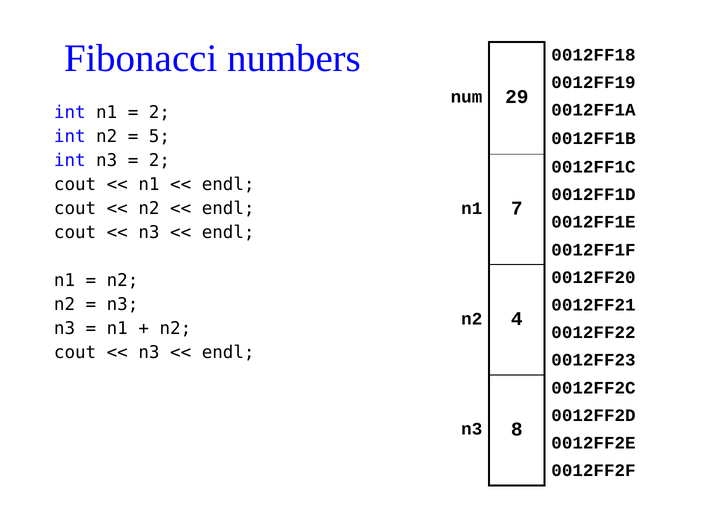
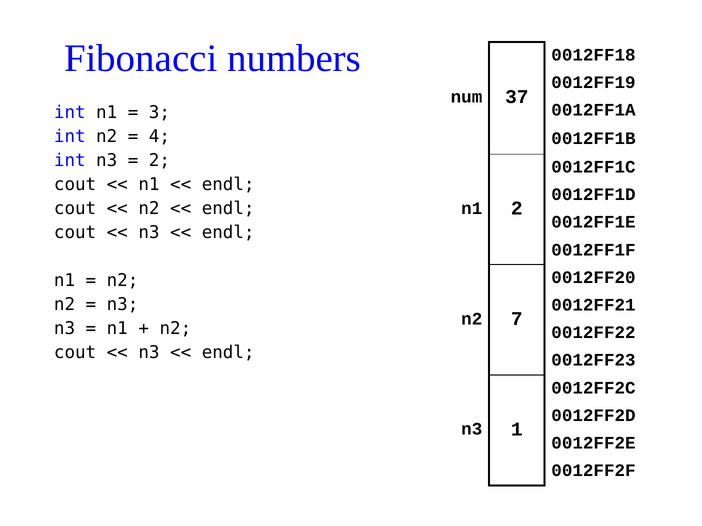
29: 29 -> 37
2 at (159, 113): 2 -> 3
5: 5 -> 4
n1 7: 7 -> 2
4: 4 -> 7
8: 8 -> 1
